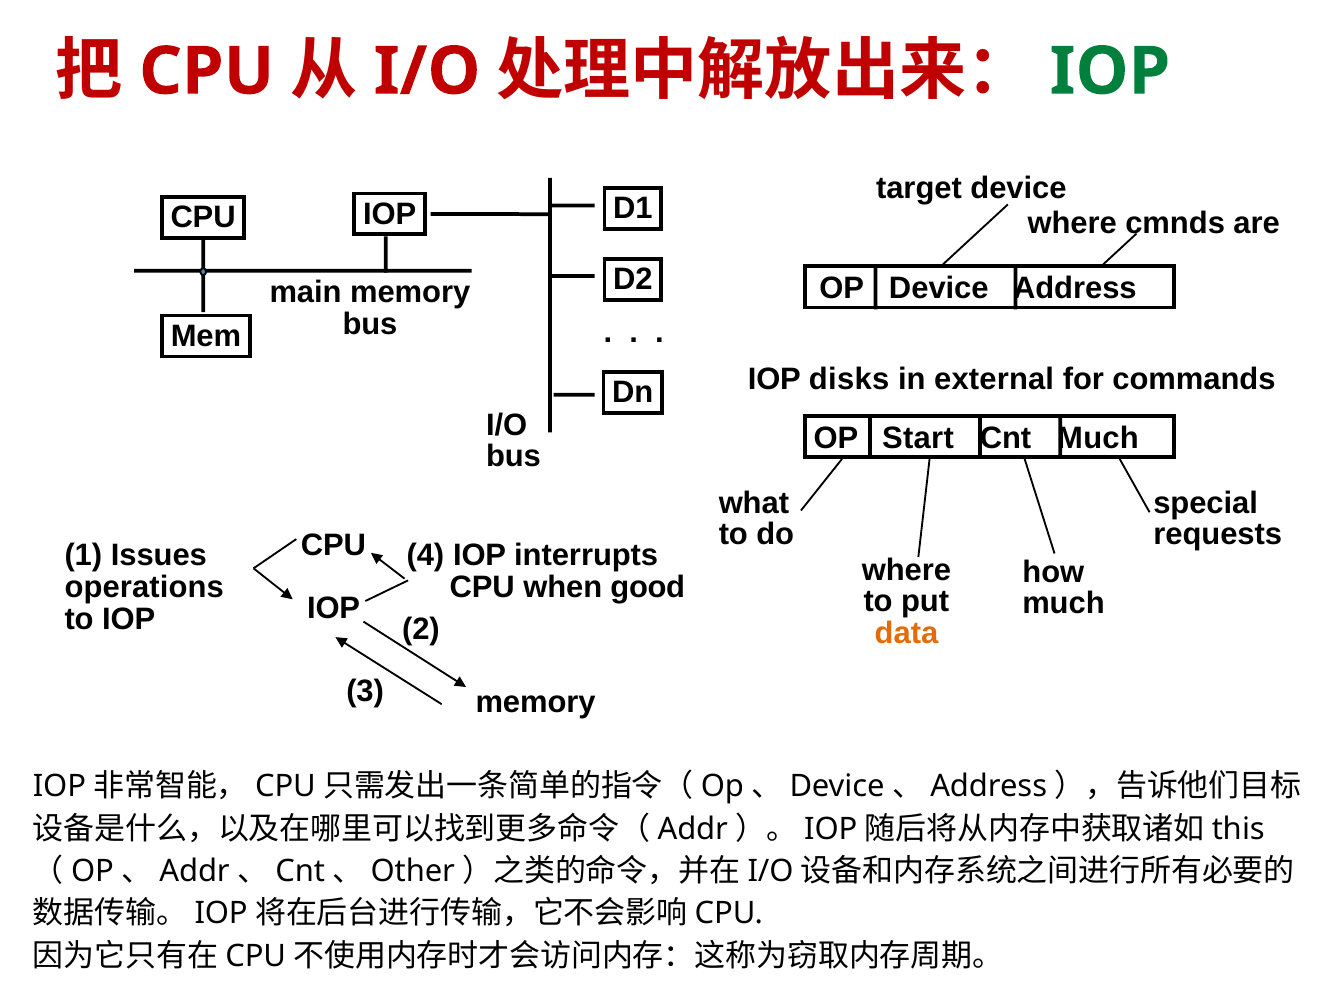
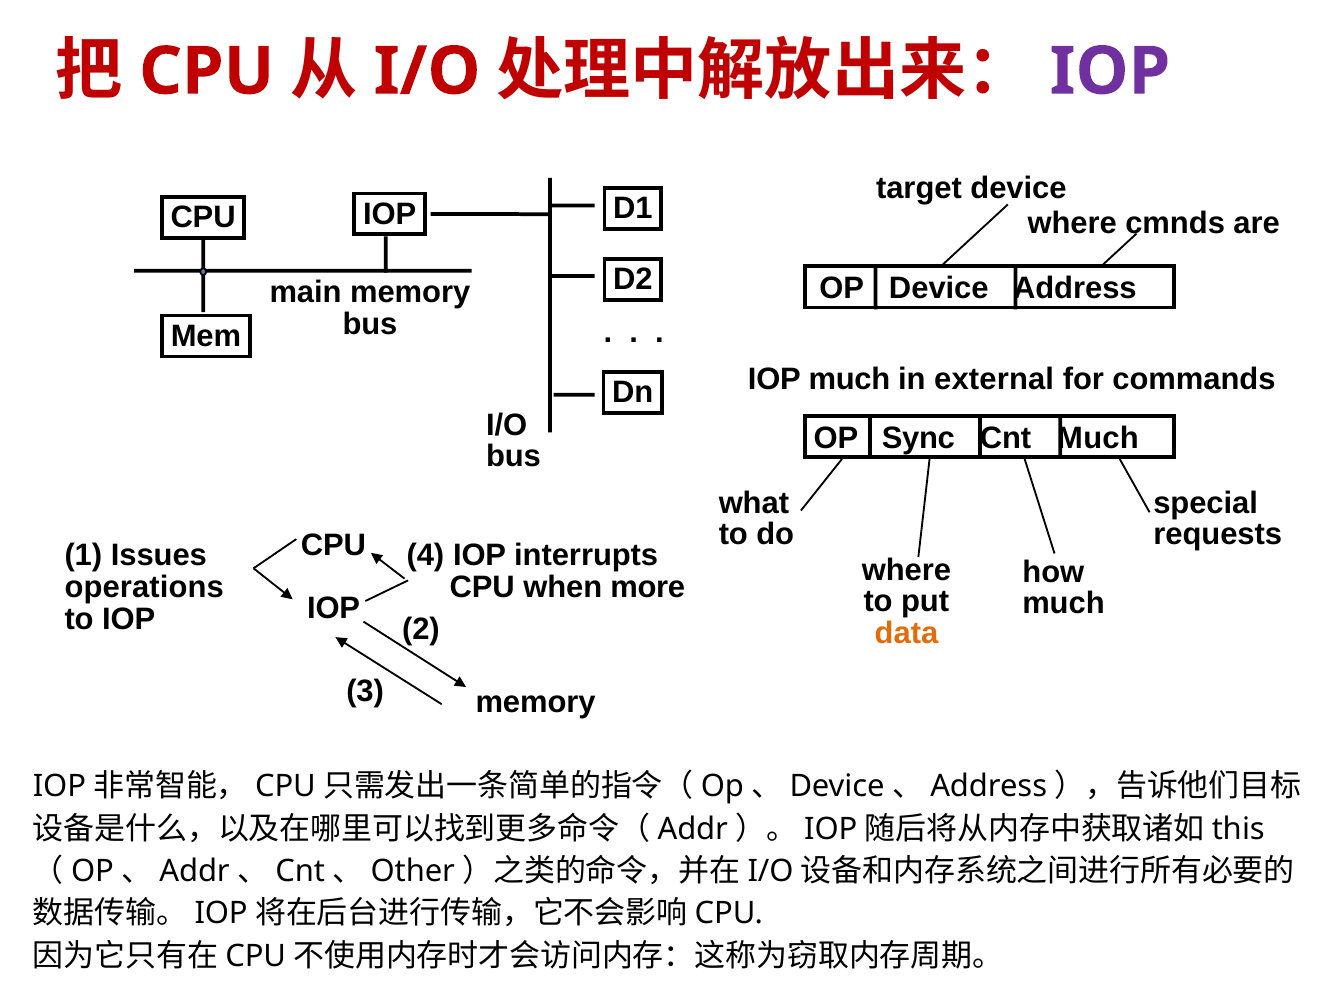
IOP at (1110, 72) colour: green -> purple
IOP disks: disks -> much
Start: Start -> Sync
good: good -> more
